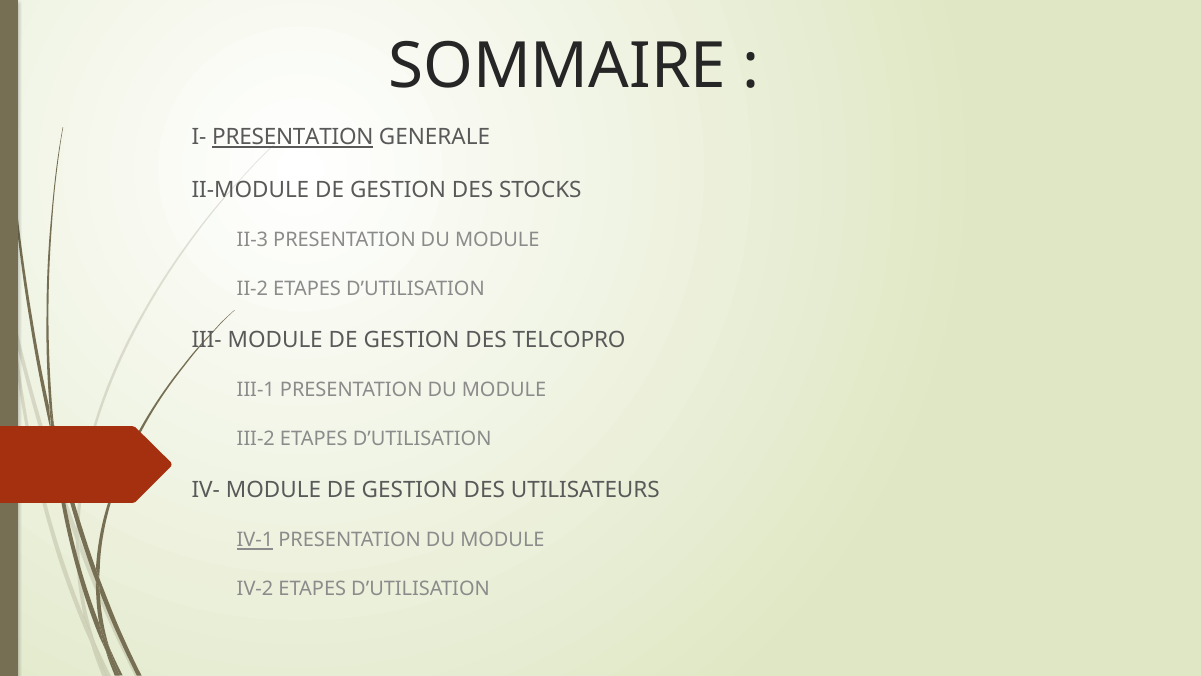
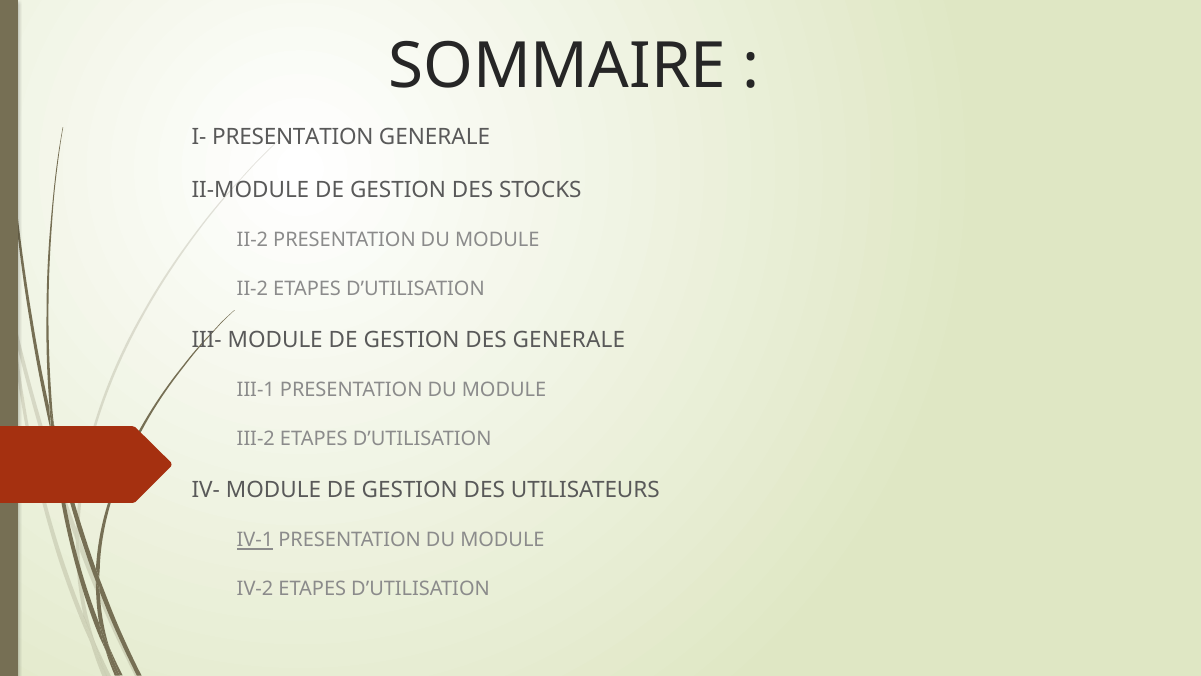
PRESENTATION at (293, 137) underline: present -> none
II-3 at (252, 240): II-3 -> II-2
DES TELCOPRO: TELCOPRO -> GENERALE
